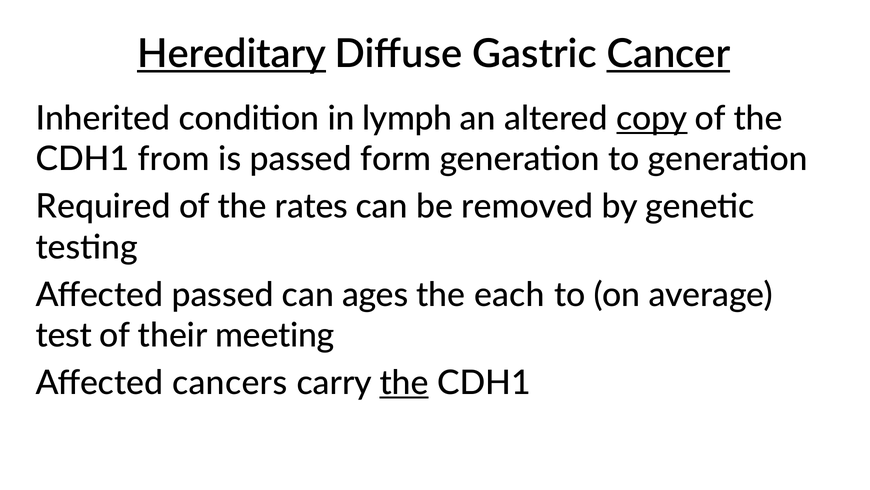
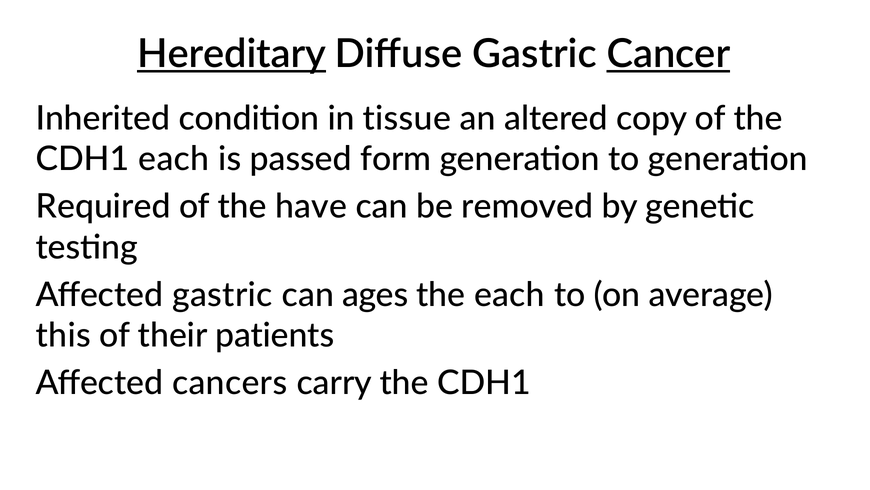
lymph: lymph -> tissue
copy underline: present -> none
CDH1 from: from -> each
rates: rates -> have
Affected passed: passed -> gastric
test: test -> this
meeting: meeting -> patients
the at (404, 382) underline: present -> none
